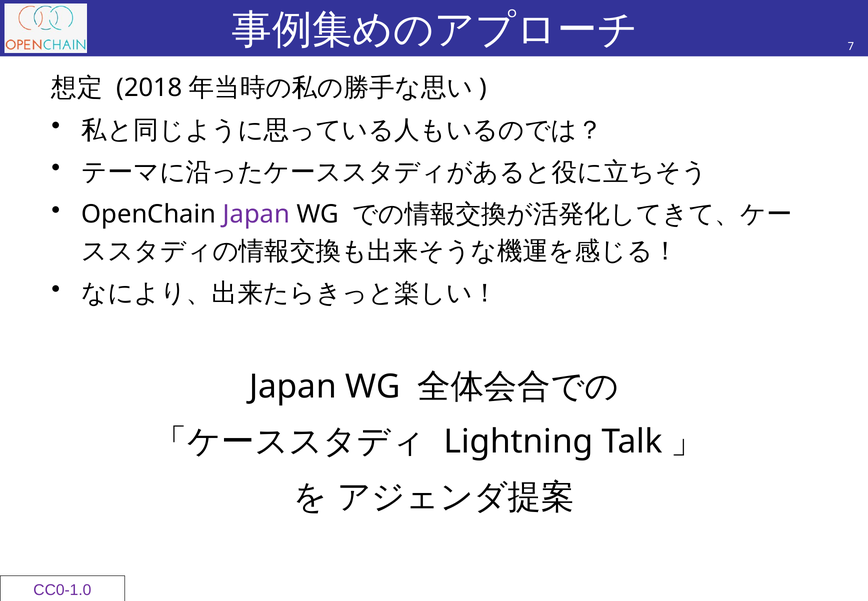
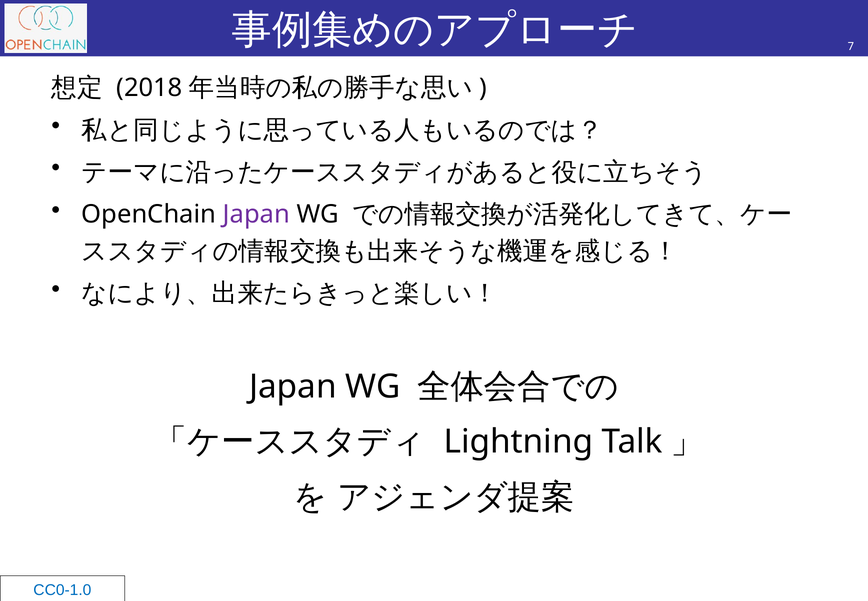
CC0-1.0 colour: purple -> blue
